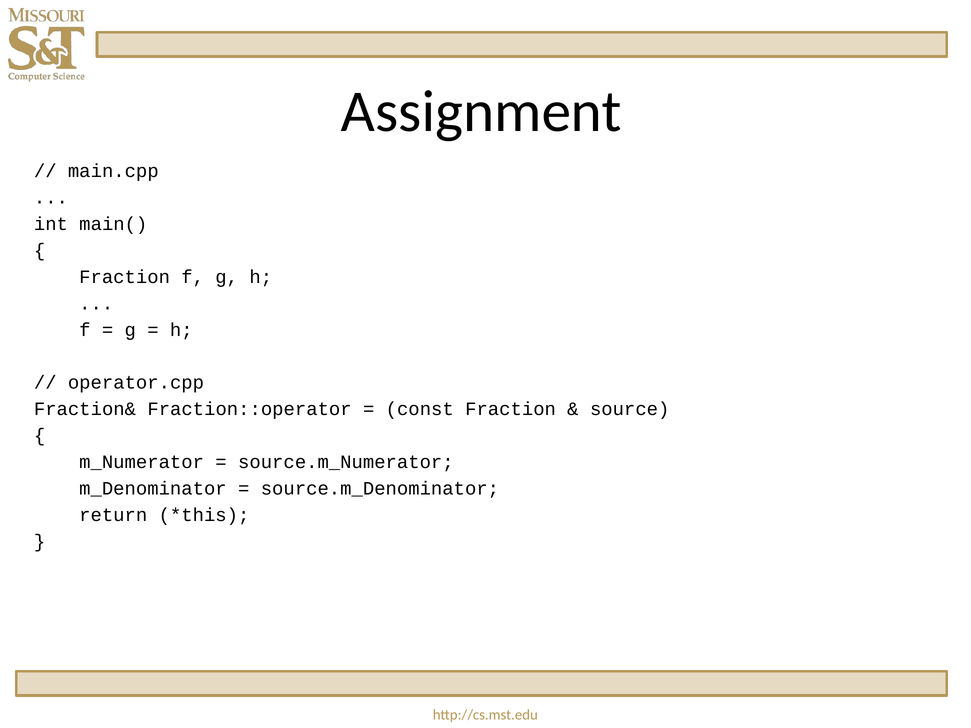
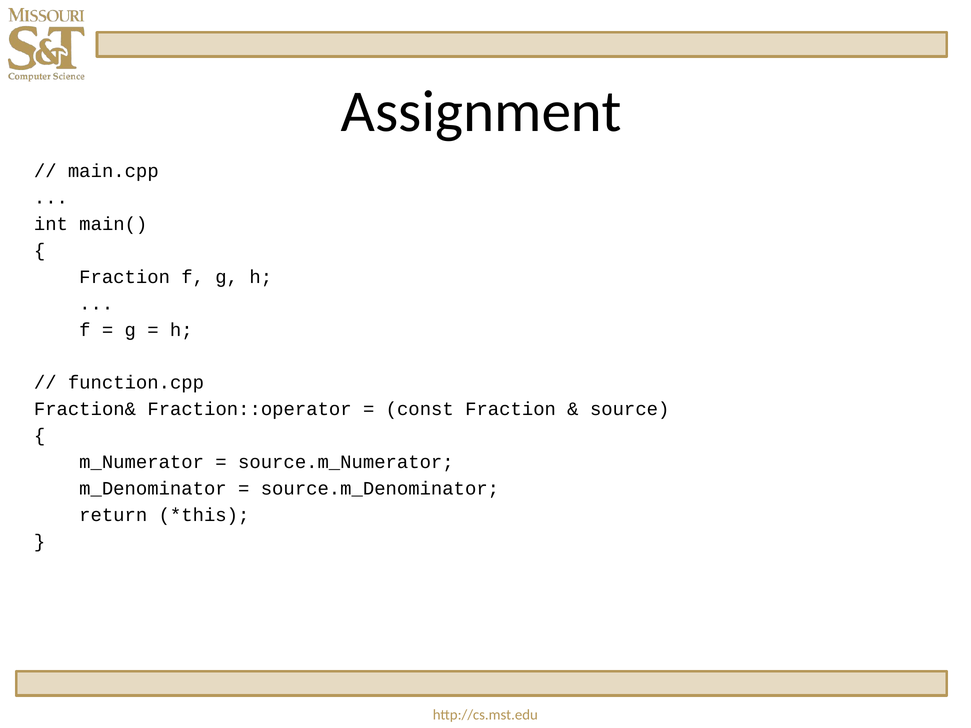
operator.cpp: operator.cpp -> function.cpp
